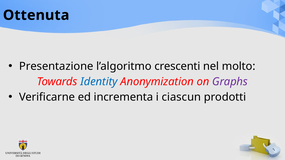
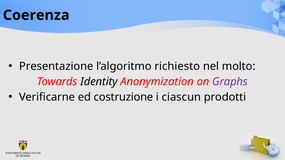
Ottenuta: Ottenuta -> Coerenza
crescenti: crescenti -> richiesto
Identity colour: blue -> black
incrementa: incrementa -> costruzione
